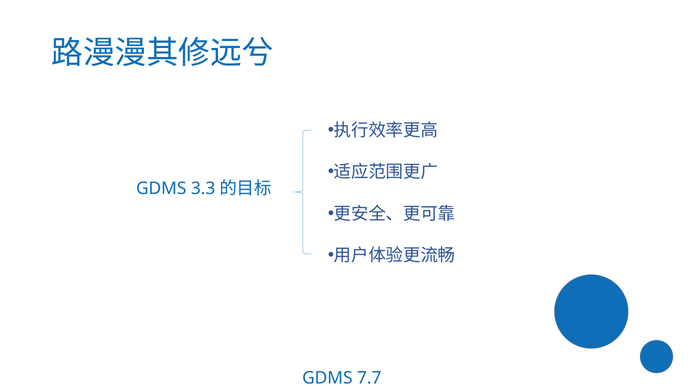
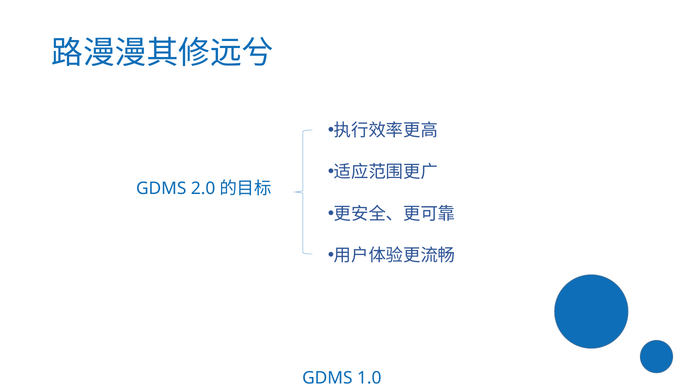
3.3: 3.3 -> 2.0
7.7: 7.7 -> 1.0
